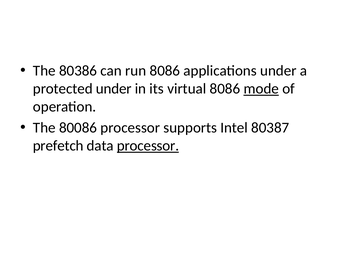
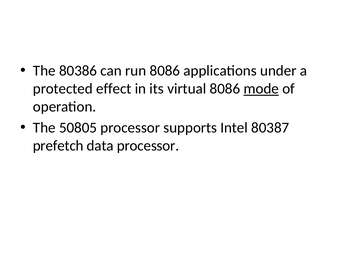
protected under: under -> effect
80086: 80086 -> 50805
processor at (148, 146) underline: present -> none
